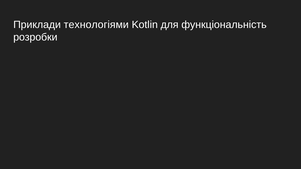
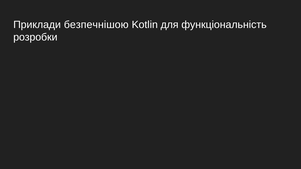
технологіями: технологіями -> безпечнішою
